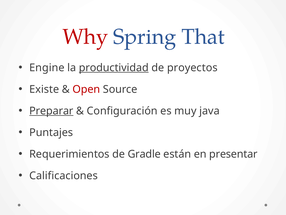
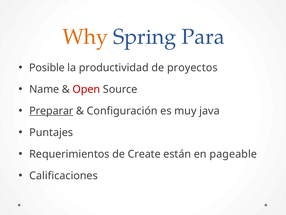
Why colour: red -> orange
That: That -> Para
Engine: Engine -> Posible
productividad underline: present -> none
Existe: Existe -> Name
Gradle: Gradle -> Create
presentar: presentar -> pageable
